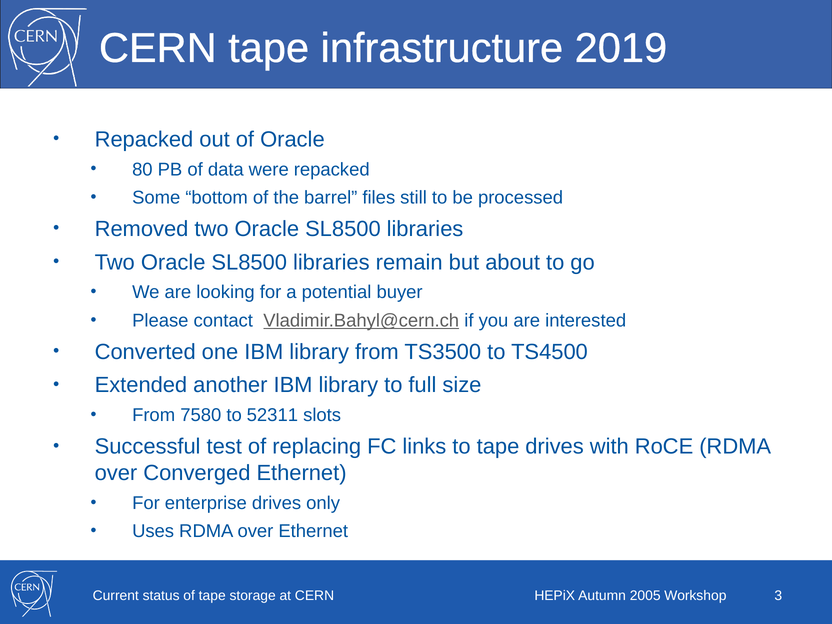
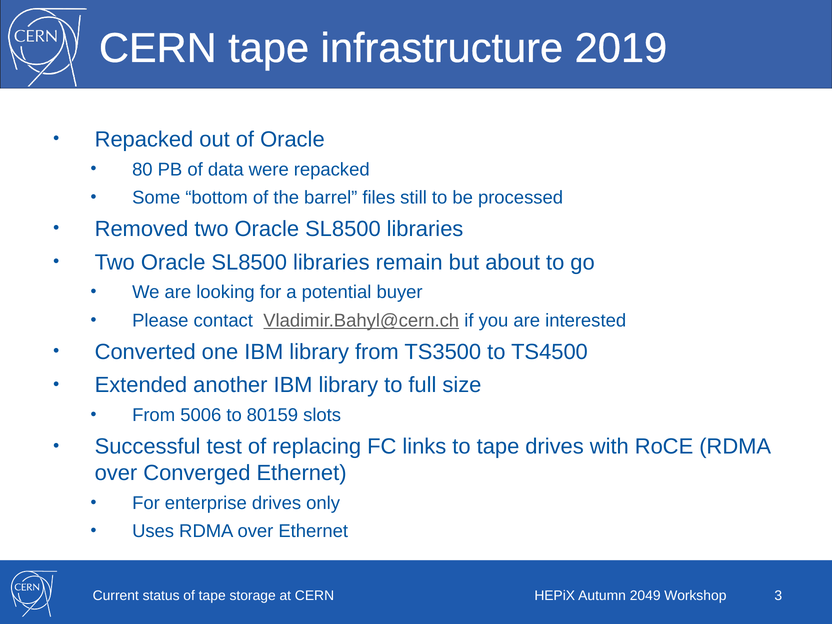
7580: 7580 -> 5006
52311: 52311 -> 80159
2005: 2005 -> 2049
